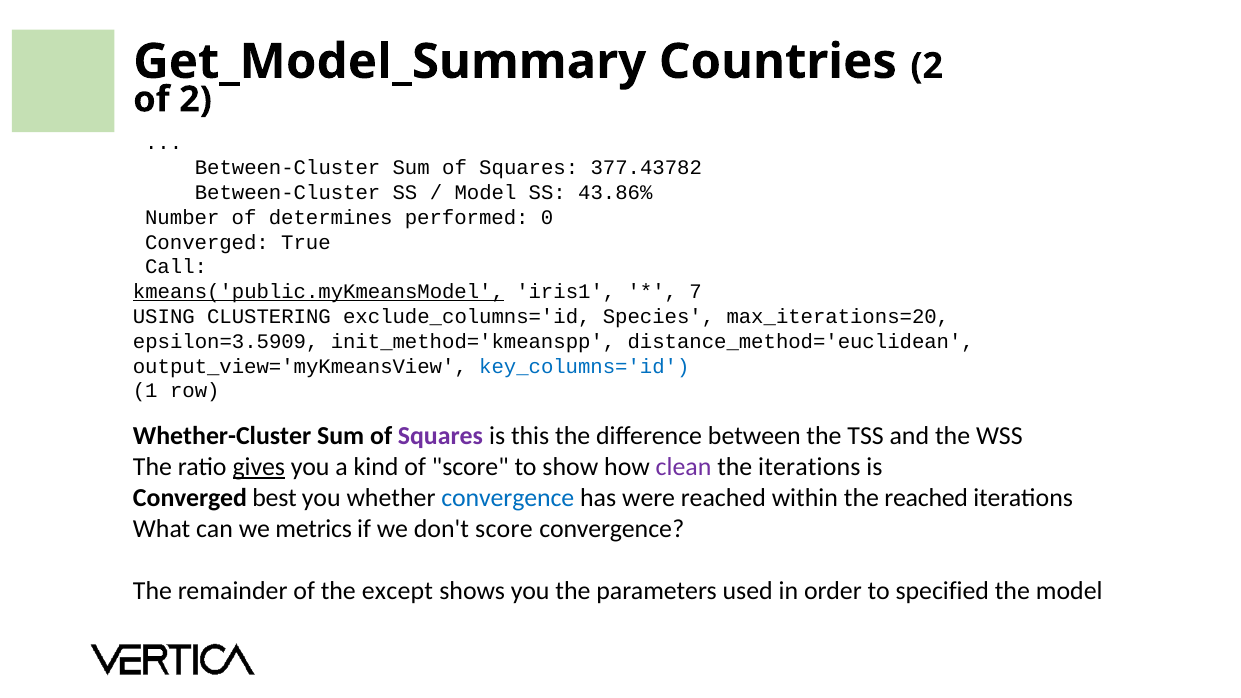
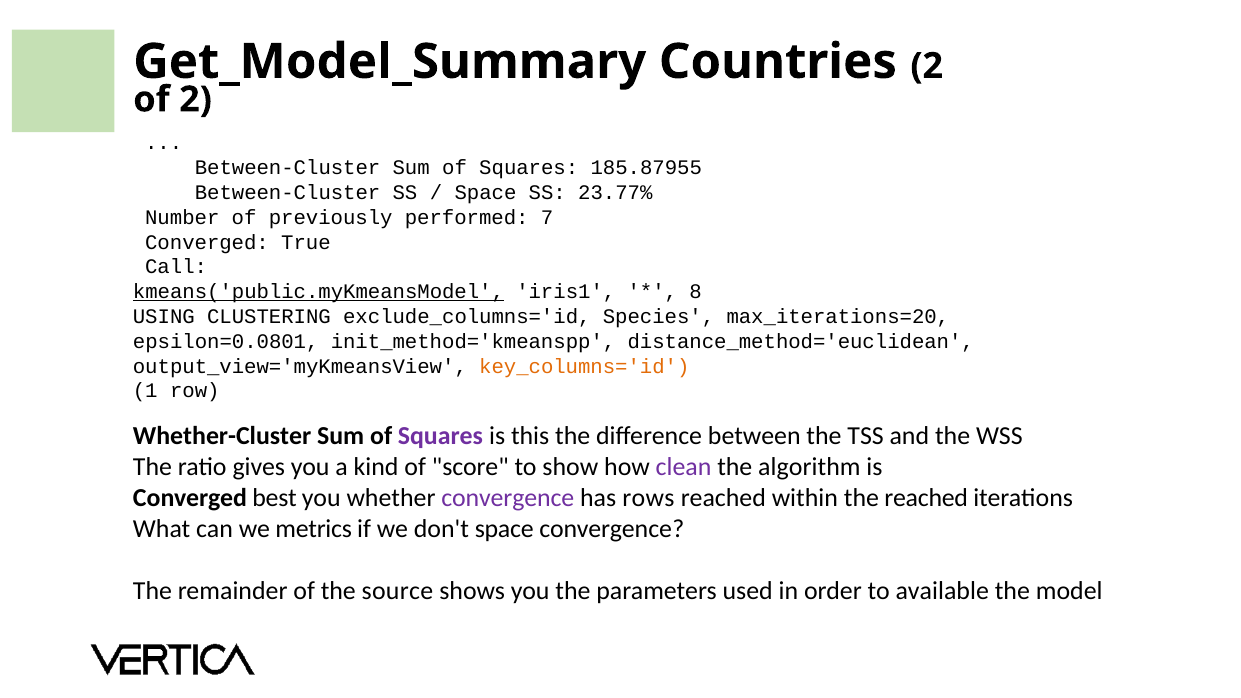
377.43782: 377.43782 -> 185.87955
Model at (486, 193): Model -> Space
43.86%: 43.86% -> 23.77%
determines: determines -> previously
0: 0 -> 7
7: 7 -> 8
epsilon=3.5909: epsilon=3.5909 -> epsilon=0.0801
key_columns='id colour: blue -> orange
gives underline: present -> none
the iterations: iterations -> algorithm
convergence at (508, 498) colour: blue -> purple
were: were -> rows
don't score: score -> space
except: except -> source
specified: specified -> available
